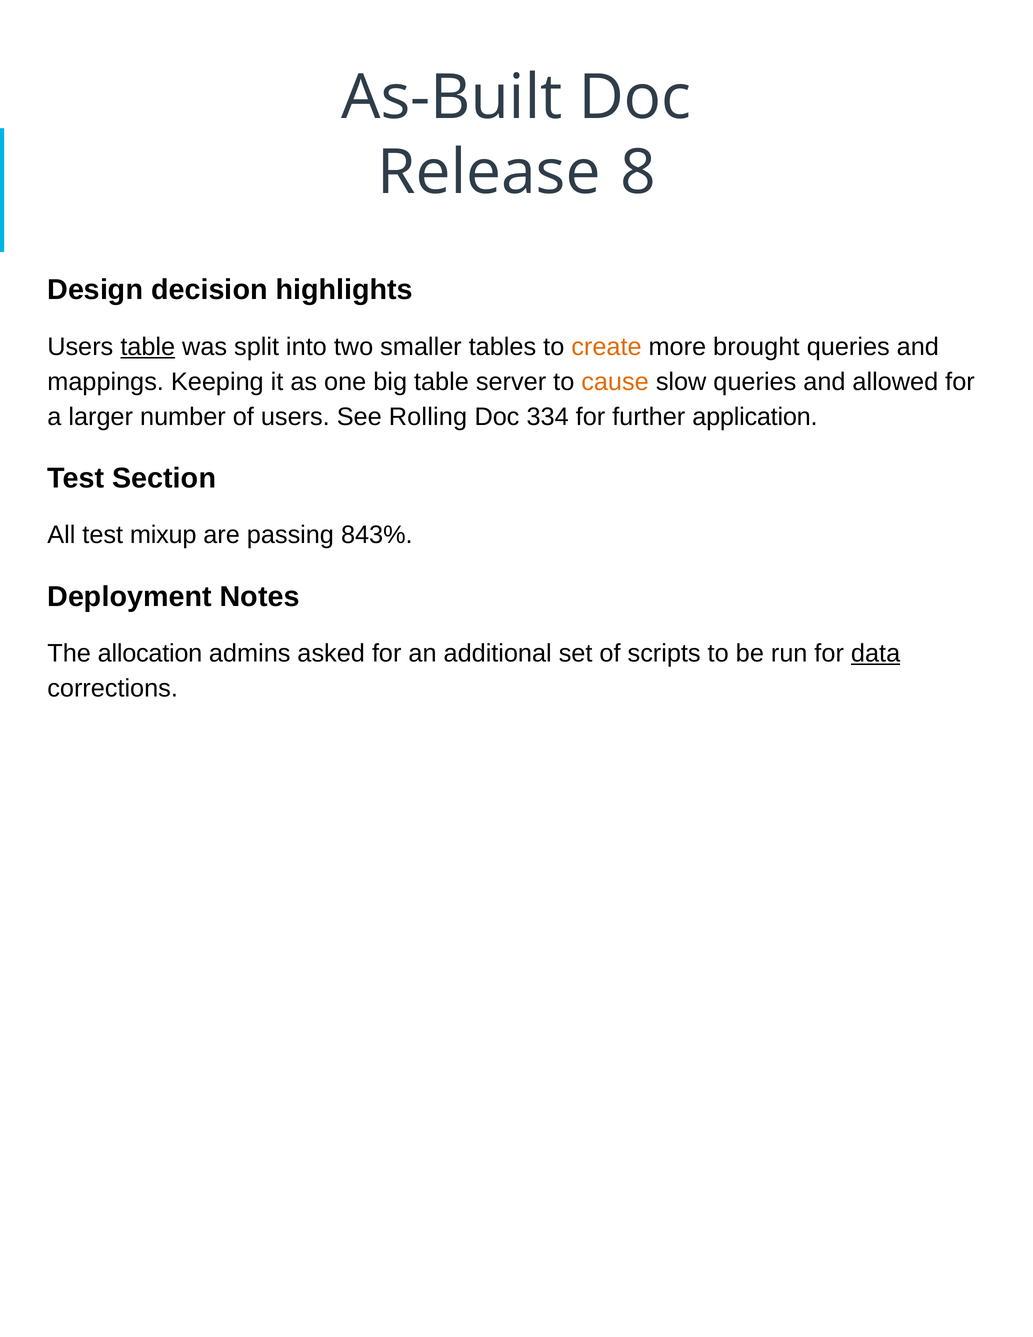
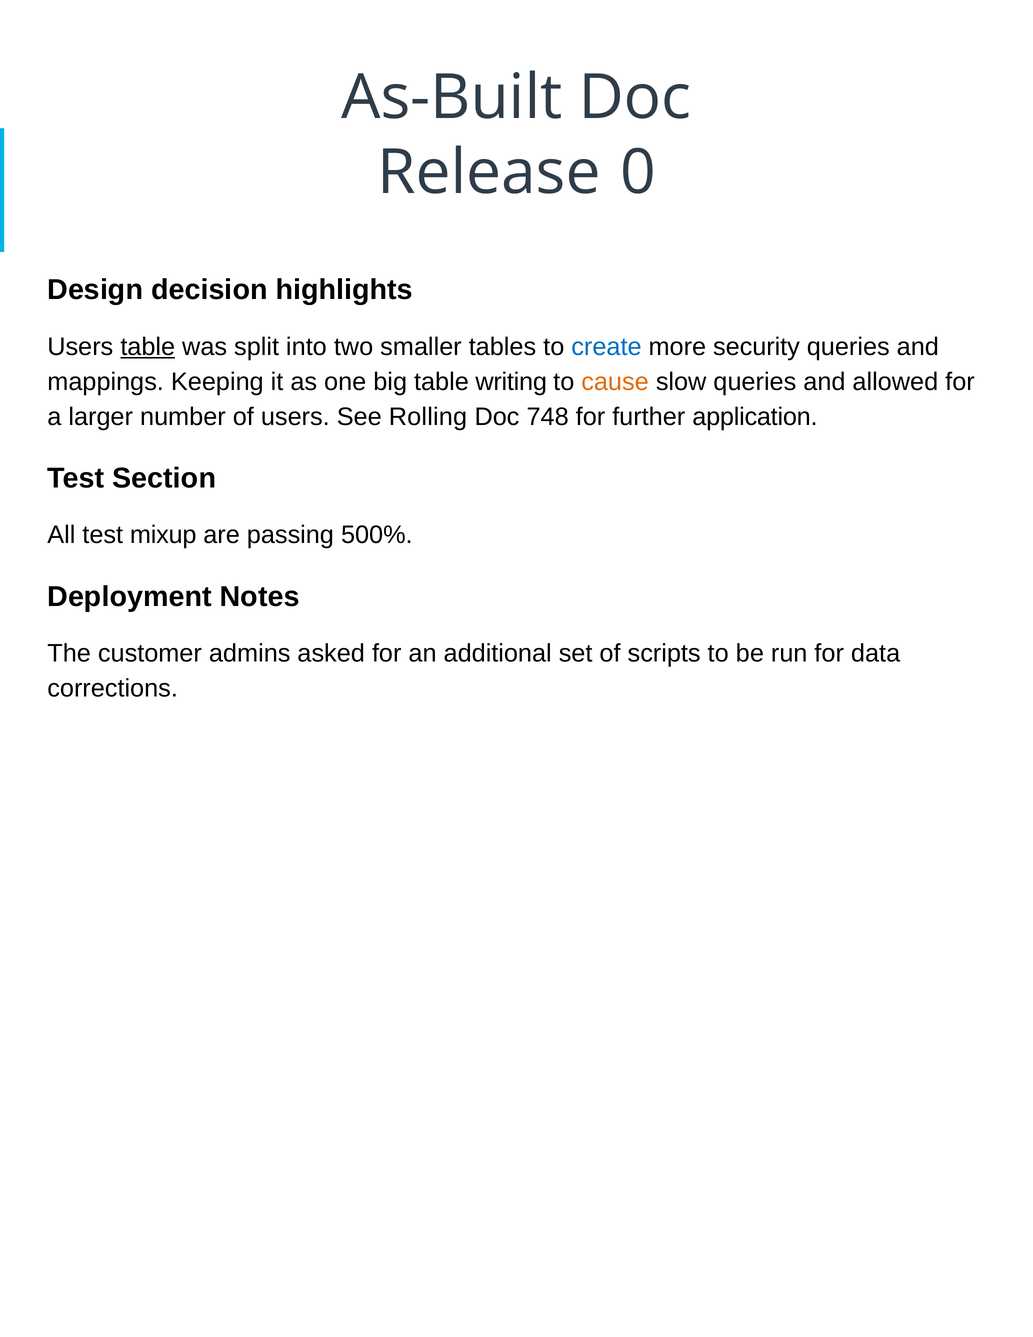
8: 8 -> 0
create colour: orange -> blue
brought: brought -> security
server: server -> writing
334: 334 -> 748
843%: 843% -> 500%
allocation: allocation -> customer
data underline: present -> none
